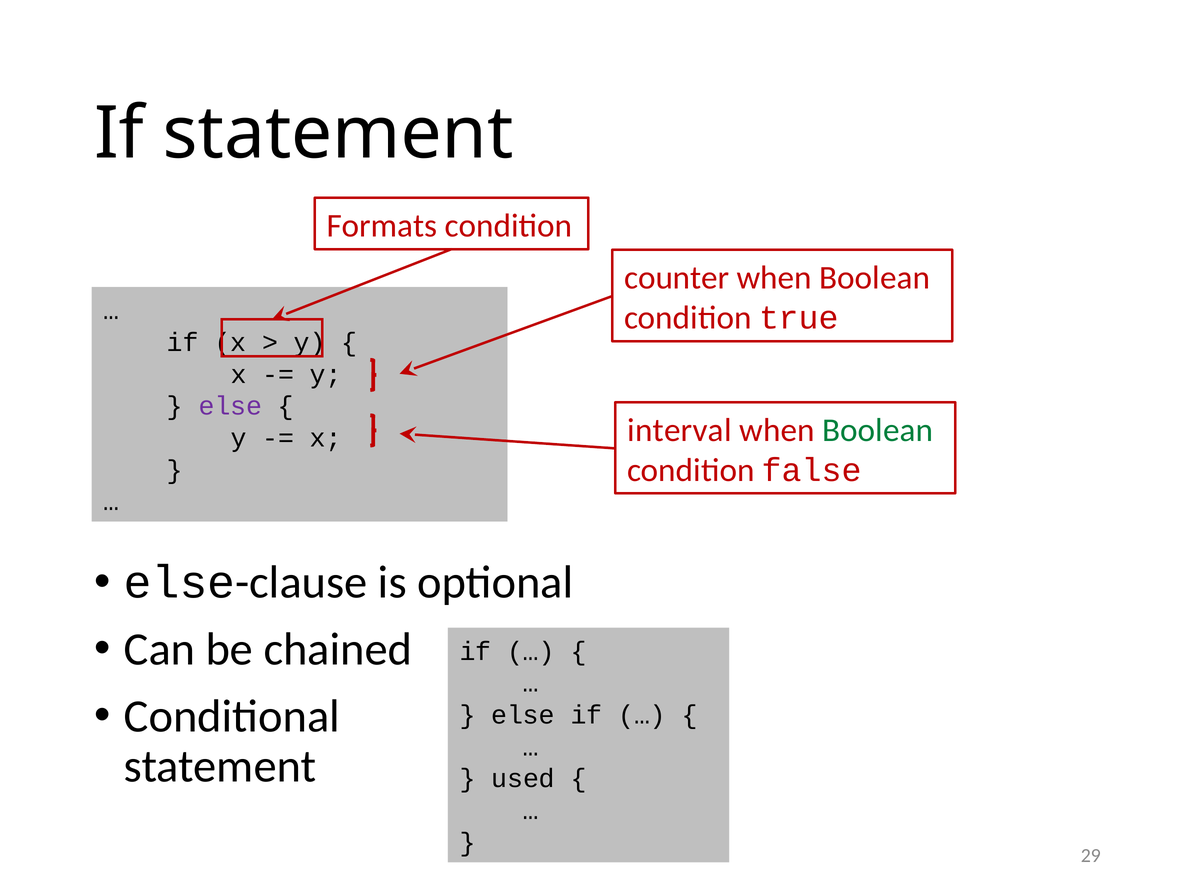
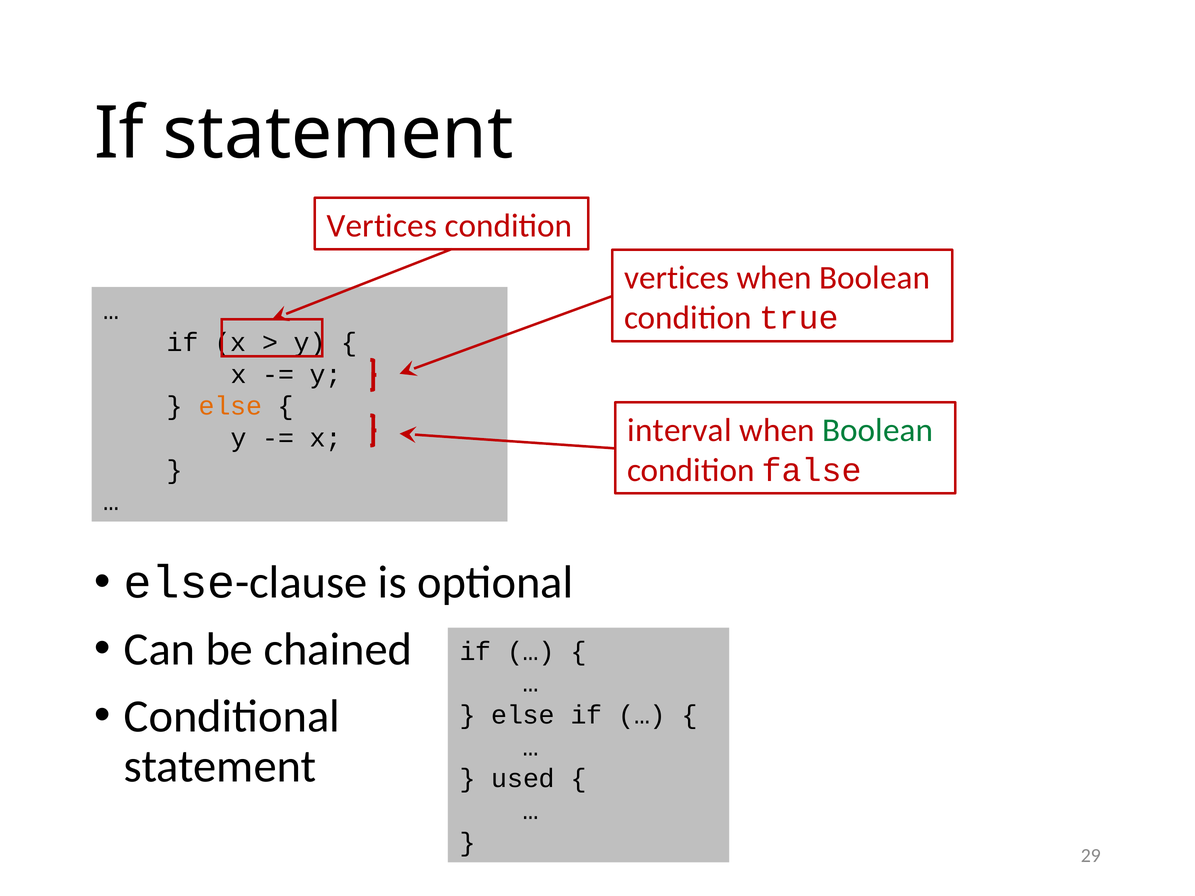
Formats at (382, 226): Formats -> Vertices
counter at (677, 278): counter -> vertices
else at (230, 406) colour: purple -> orange
